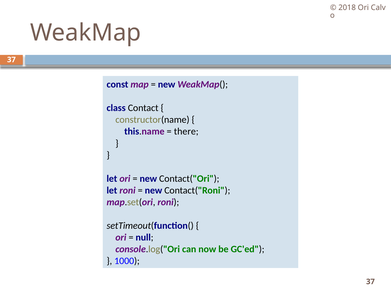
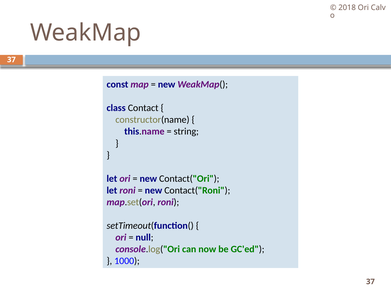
there: there -> string
